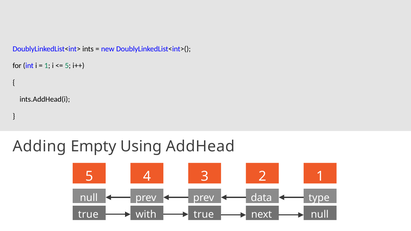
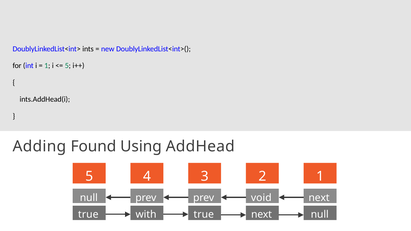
Empty: Empty -> Found
data: data -> void
type at (319, 198): type -> next
